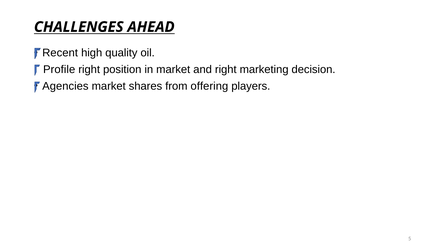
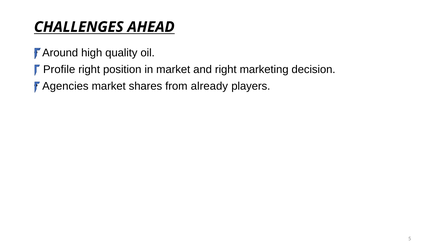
Recent: Recent -> Around
offering: offering -> already
